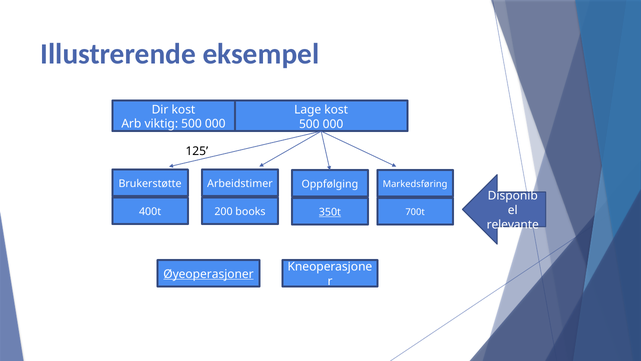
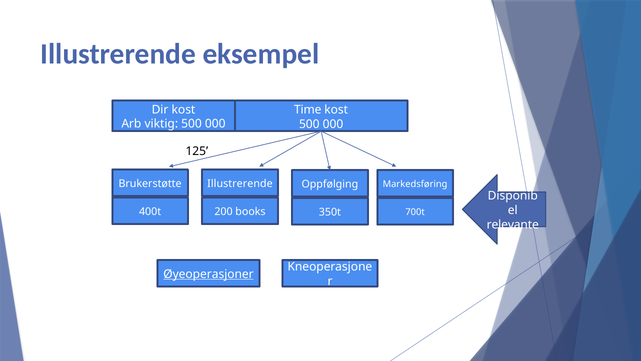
Lage: Lage -> Time
Brukerstøtte Arbeidstimer: Arbeidstimer -> Illustrerende
350t underline: present -> none
